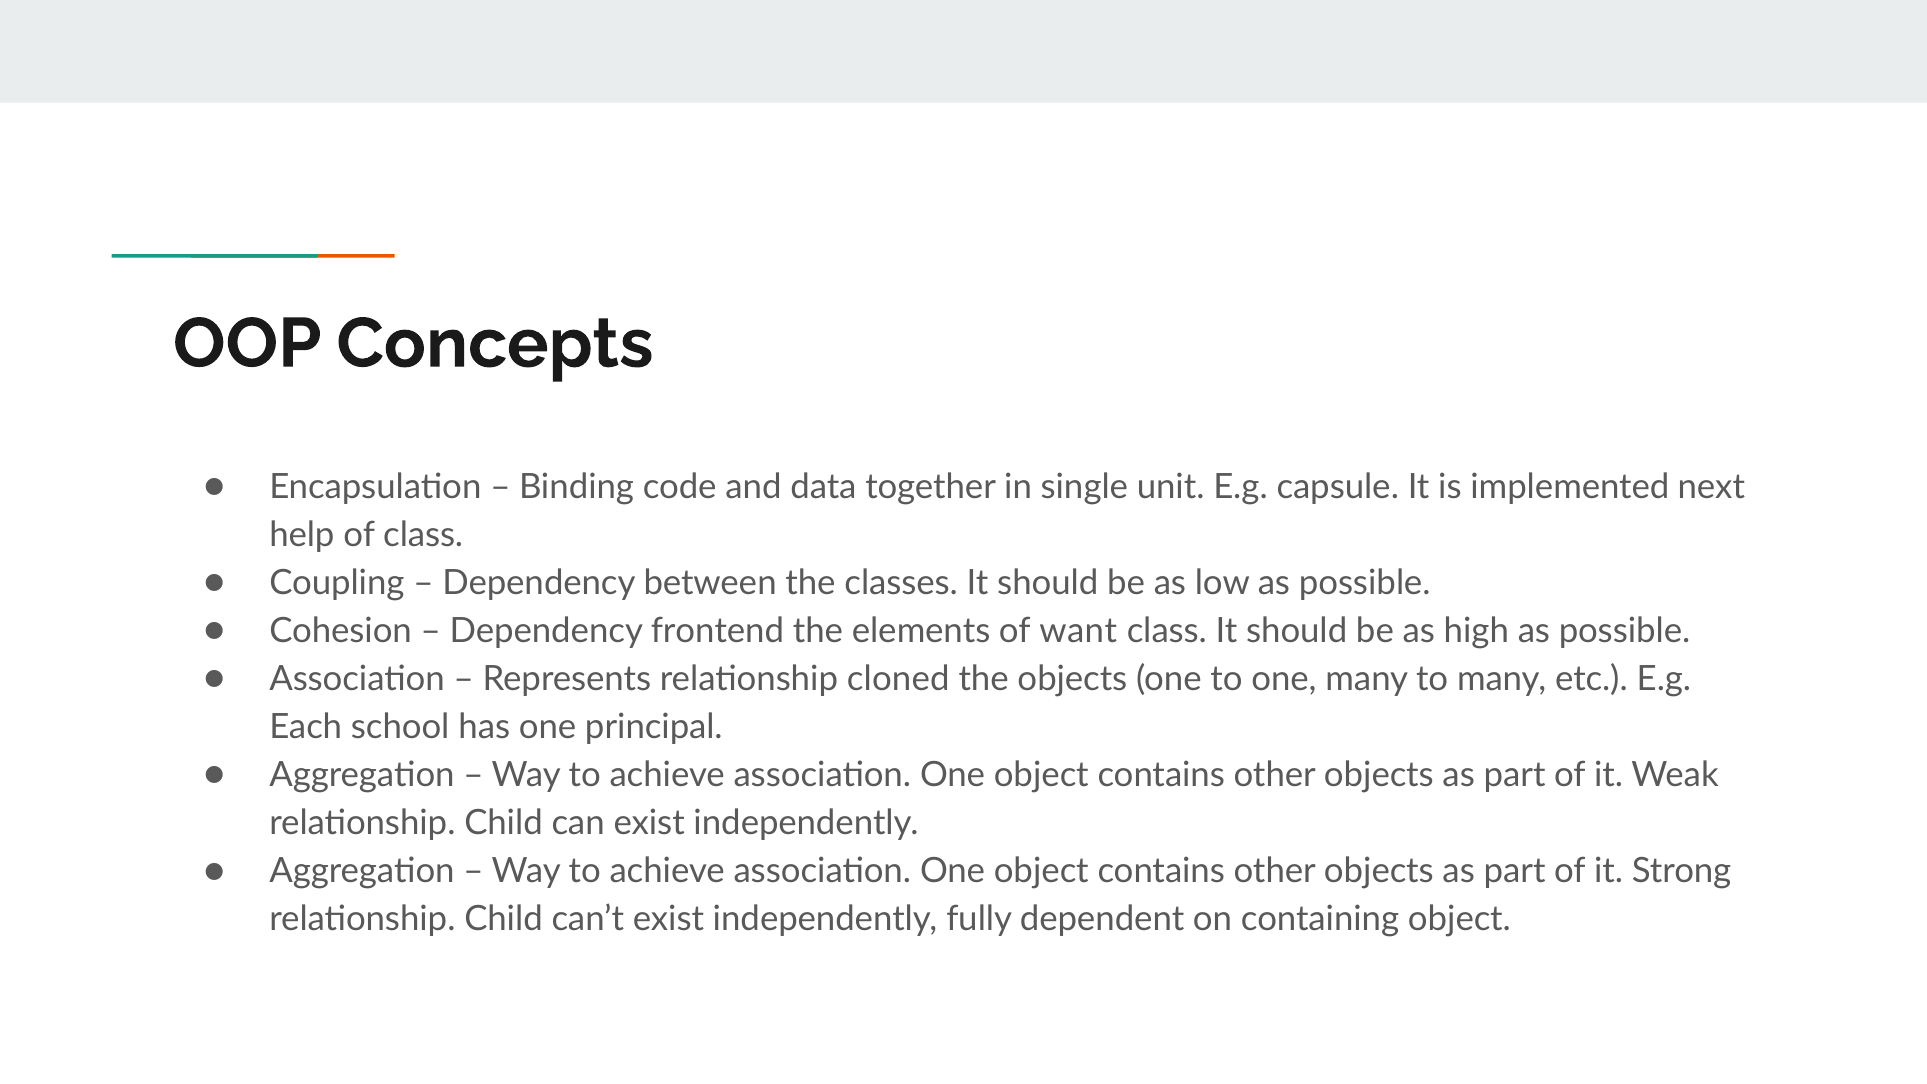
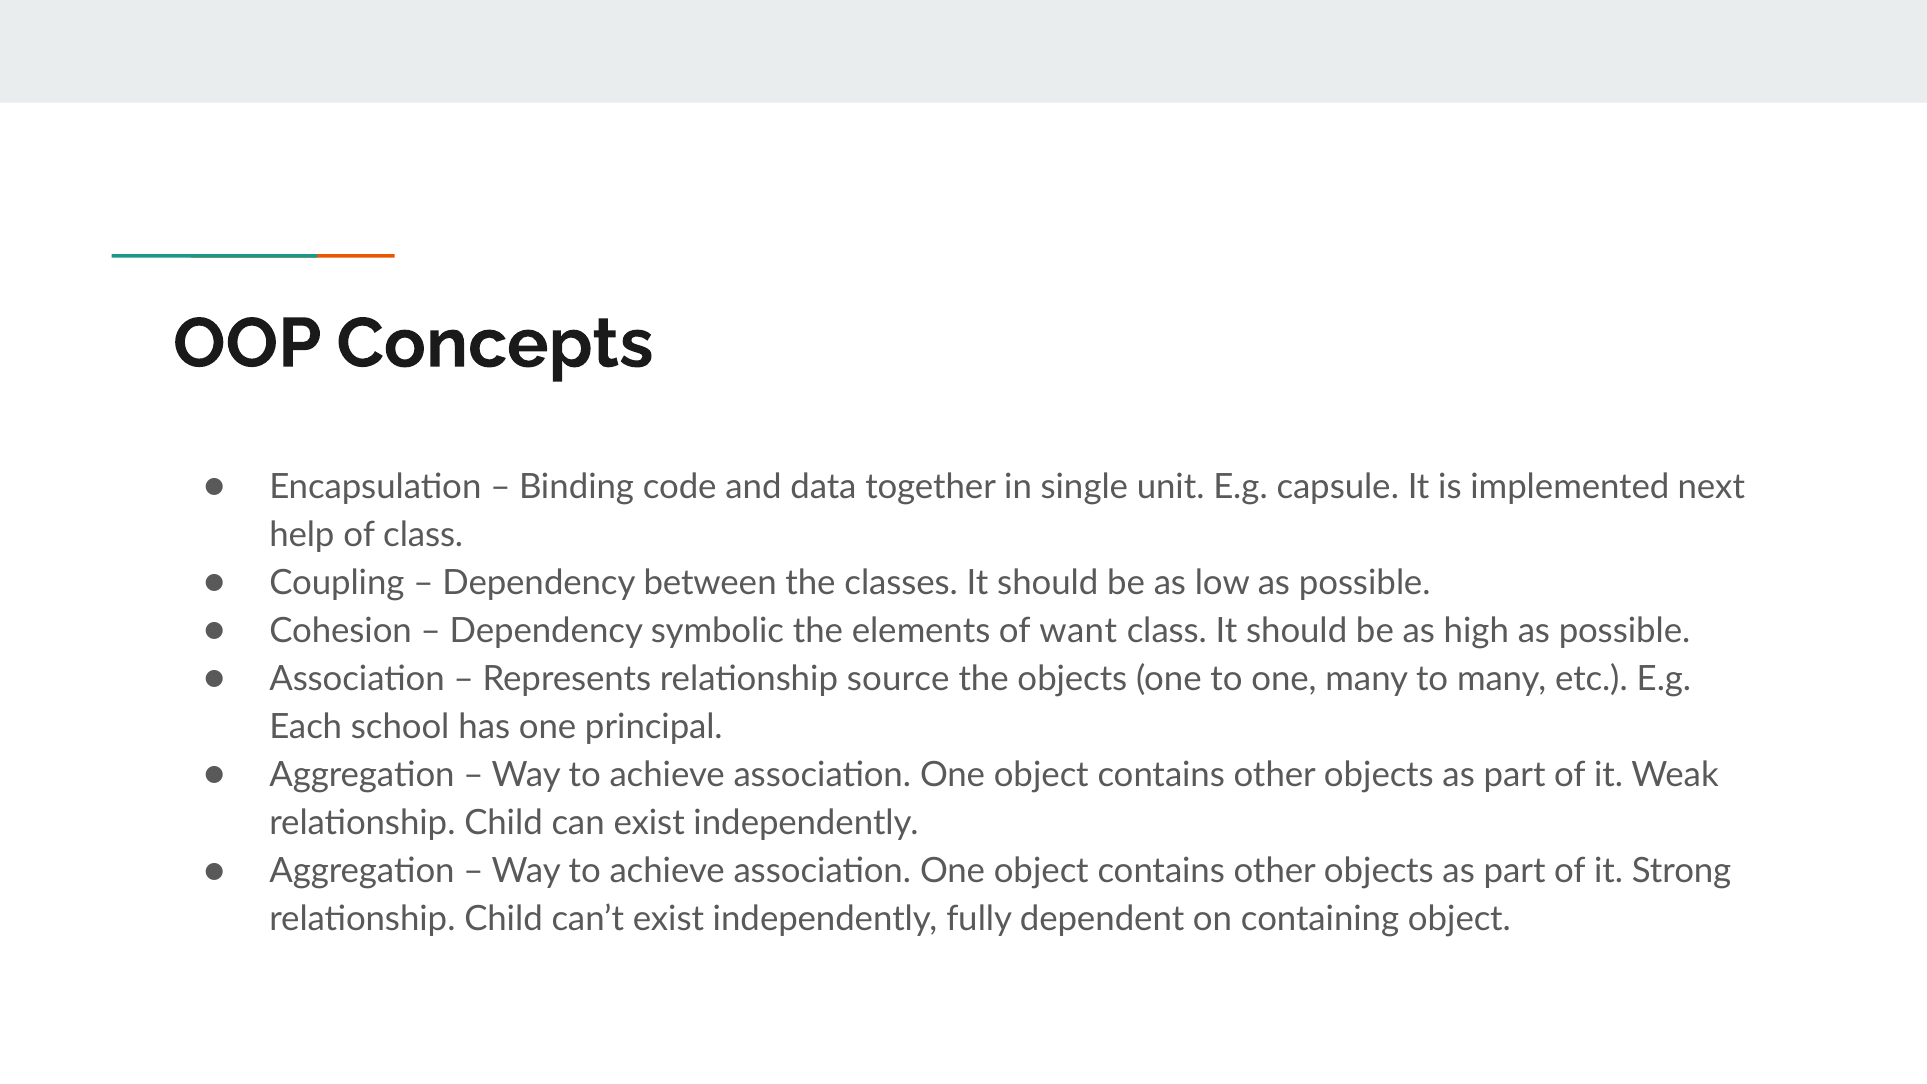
frontend: frontend -> symbolic
cloned: cloned -> source
